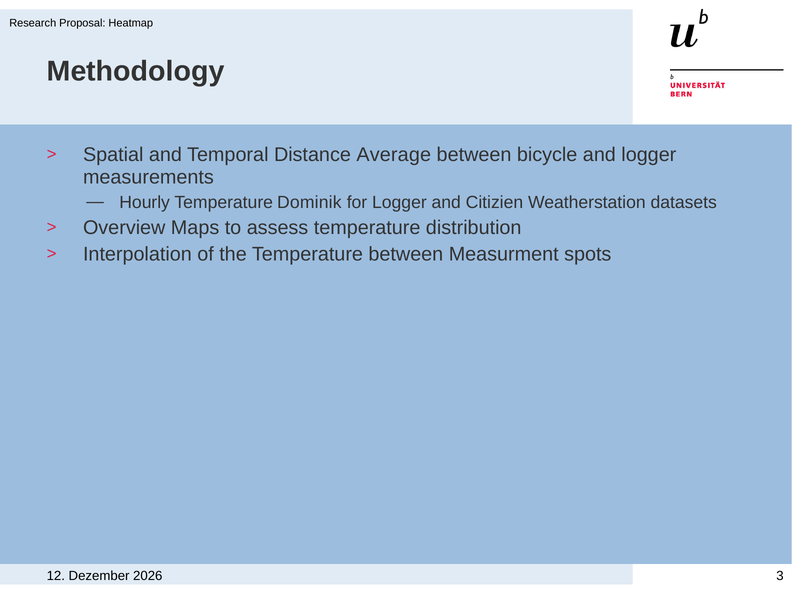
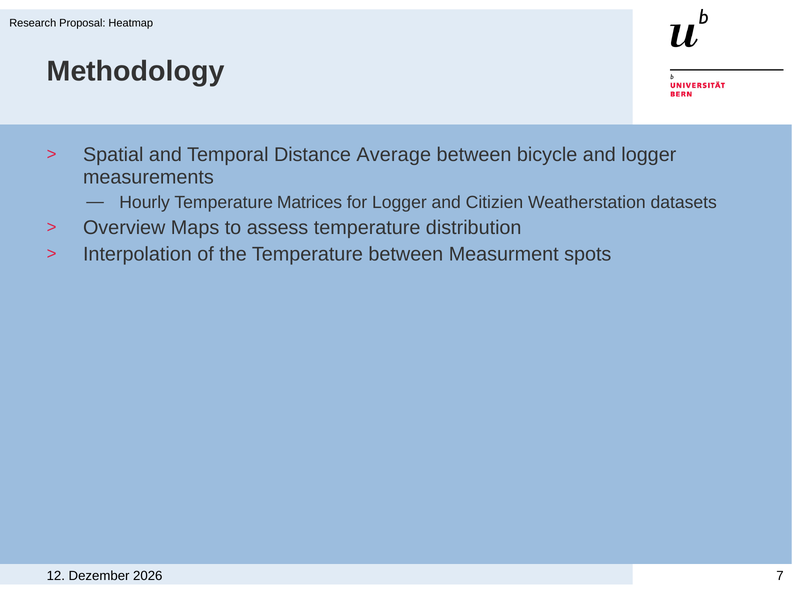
Dominik: Dominik -> Matrices
3: 3 -> 7
